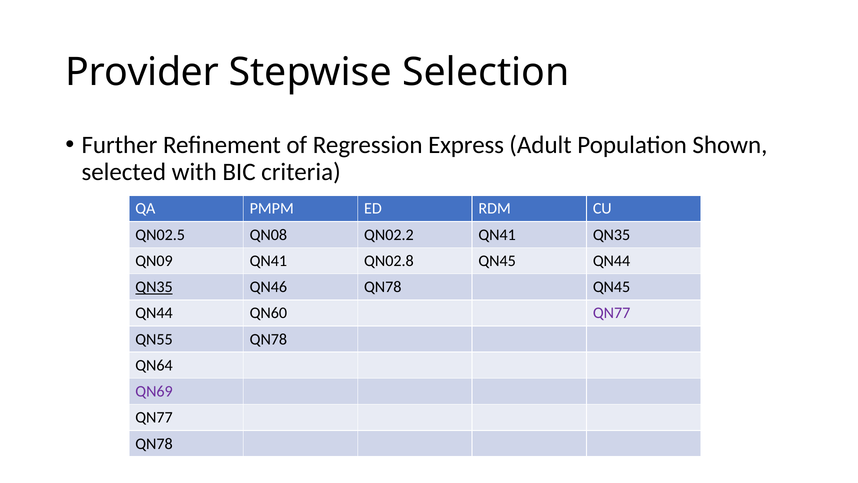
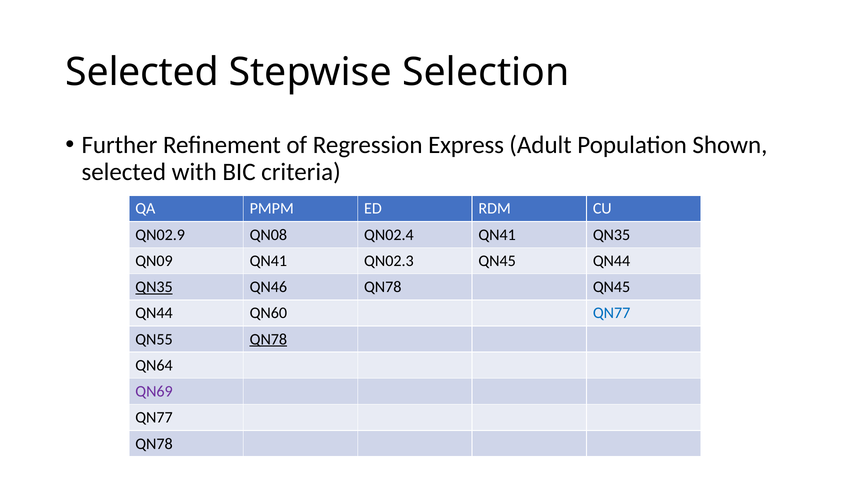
Provider at (142, 72): Provider -> Selected
QN02.5: QN02.5 -> QN02.9
QN02.2: QN02.2 -> QN02.4
QN02.8: QN02.8 -> QN02.3
QN77 at (612, 313) colour: purple -> blue
QN78 at (268, 339) underline: none -> present
